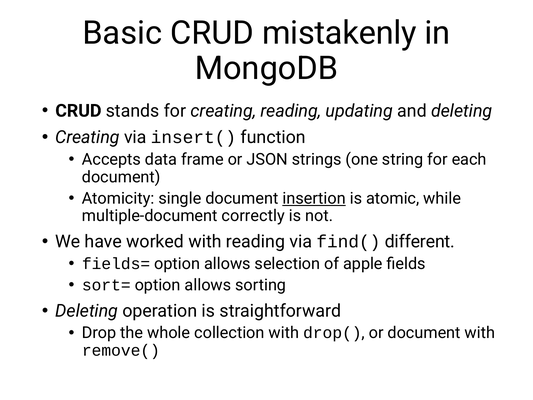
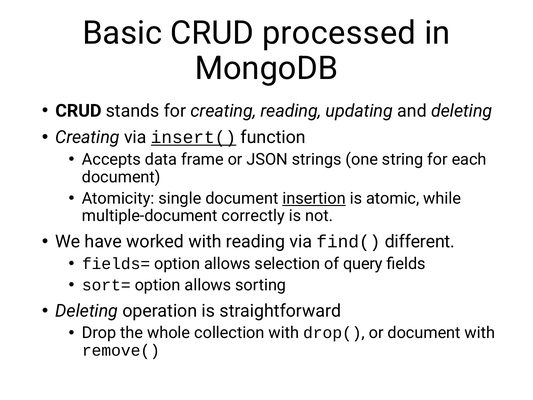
mistakenly: mistakenly -> processed
insert( underline: none -> present
apple: apple -> query
